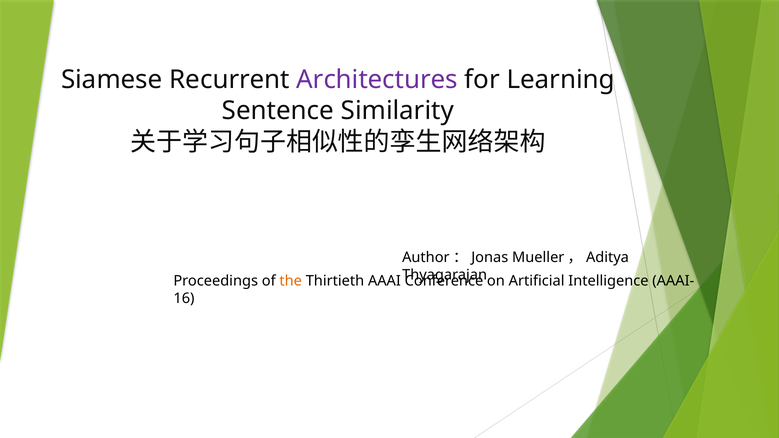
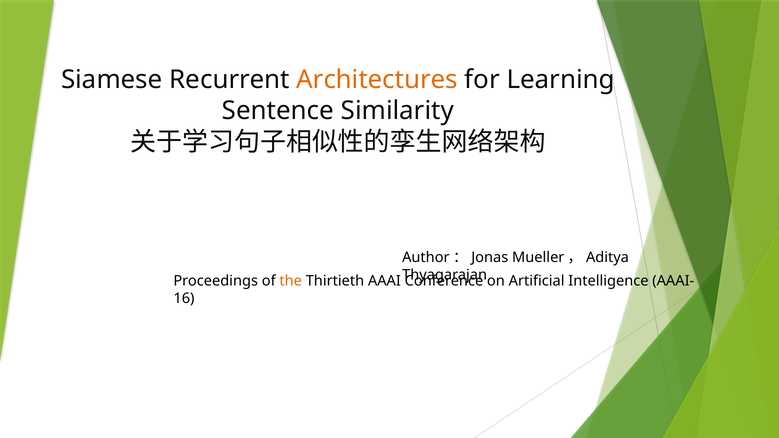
Architectures colour: purple -> orange
